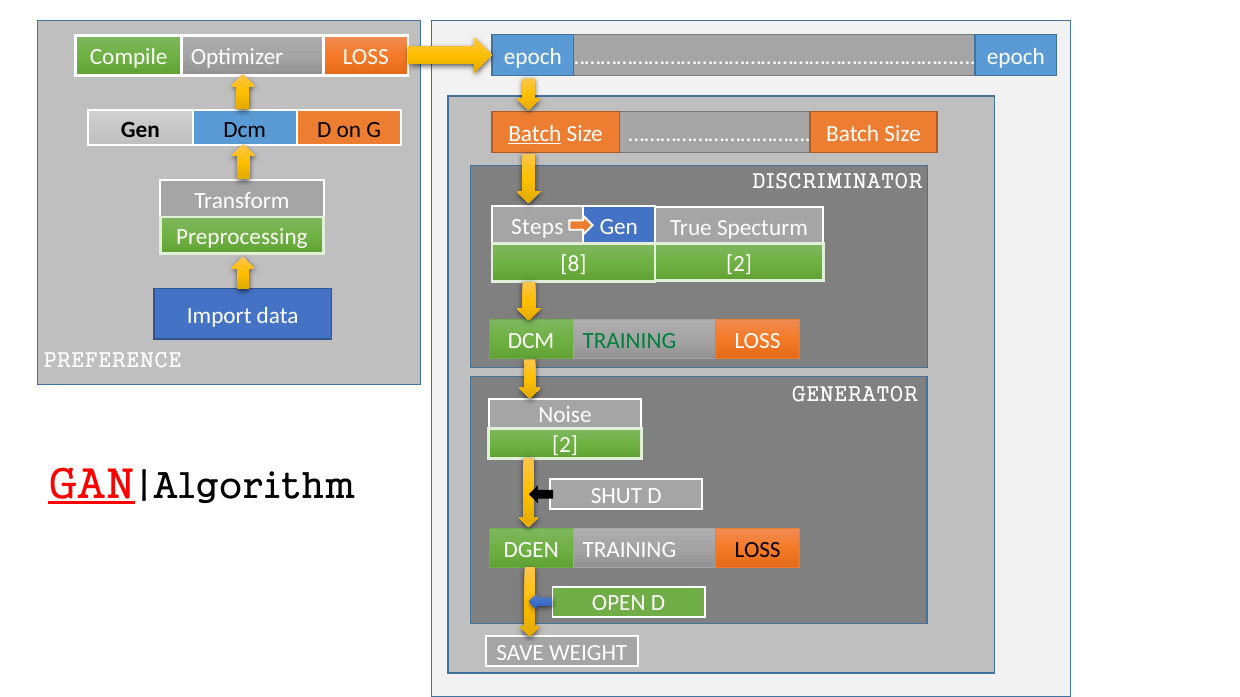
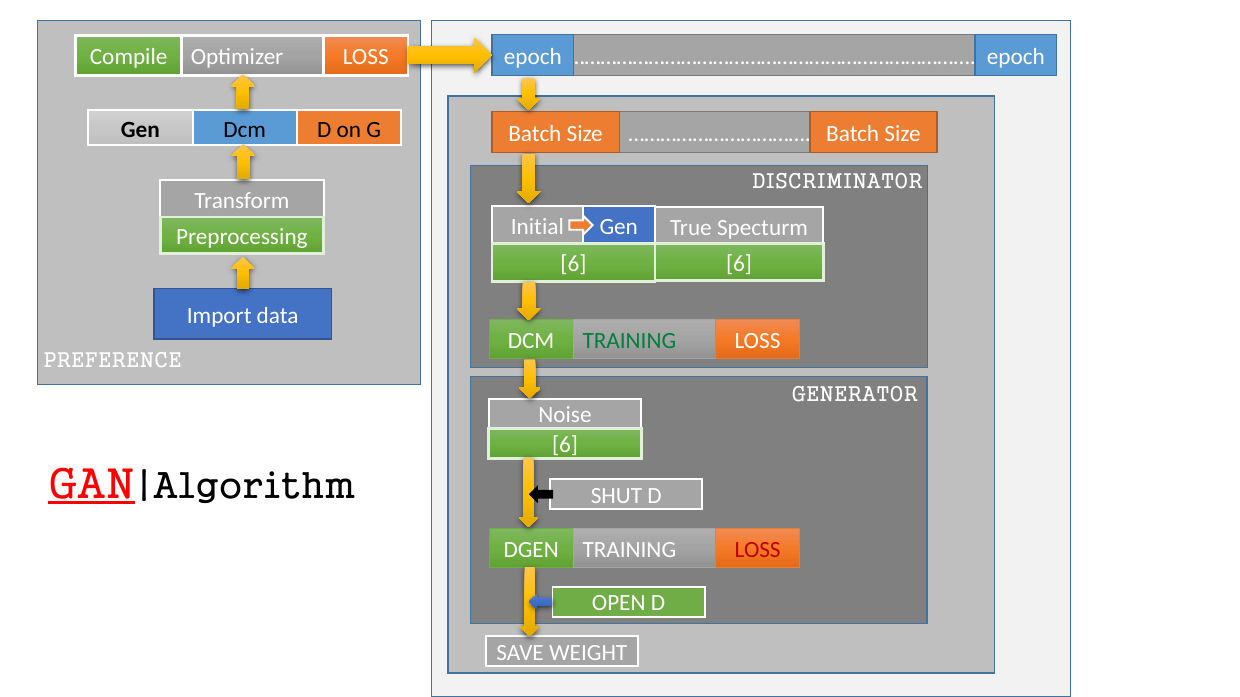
Batch at (535, 134) underline: present -> none
Steps: Steps -> Initial
2 at (739, 264): 2 -> 6
8 at (573, 264): 8 -> 6
2 at (565, 445): 2 -> 6
LOSS at (758, 550) colour: black -> red
